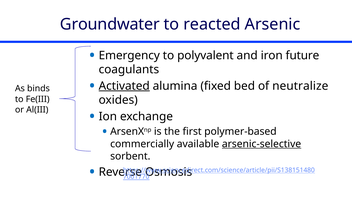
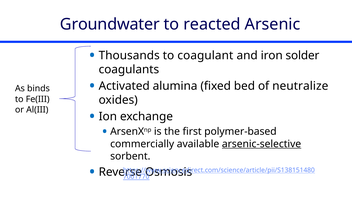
Emergency: Emergency -> Thousands
polyvalent: polyvalent -> coagulant
future: future -> solder
Activated underline: present -> none
